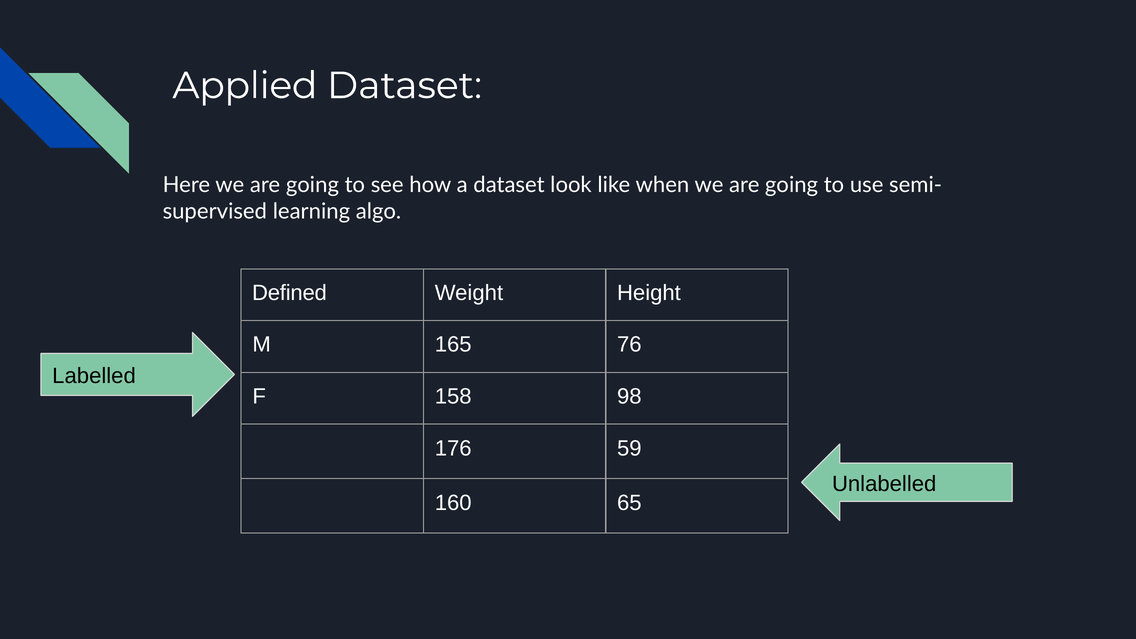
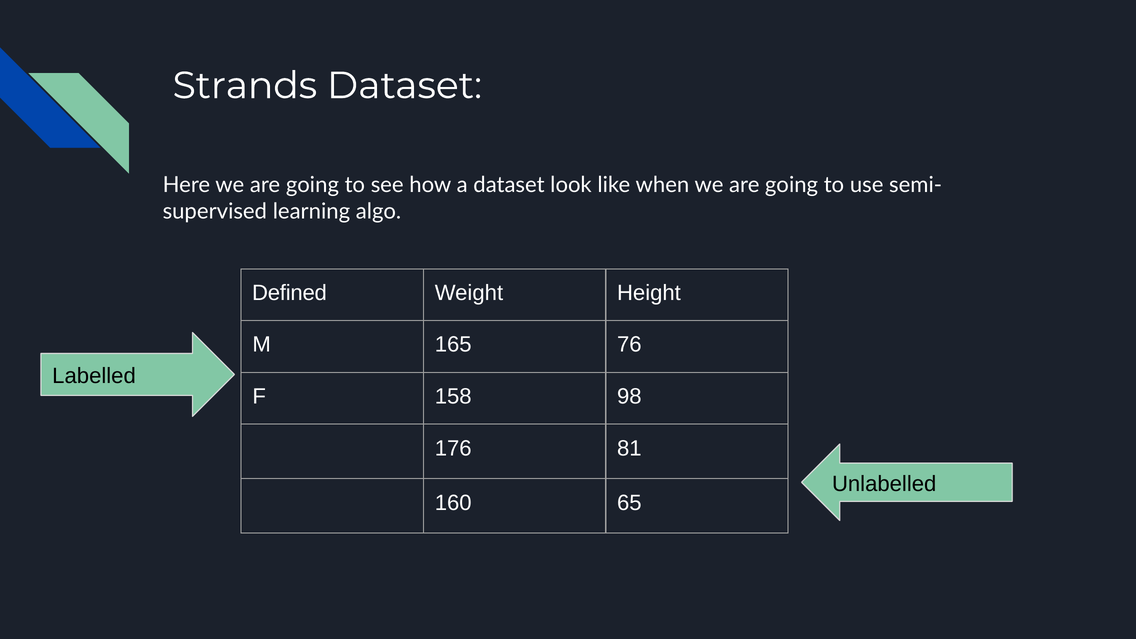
Applied: Applied -> Strands
59: 59 -> 81
